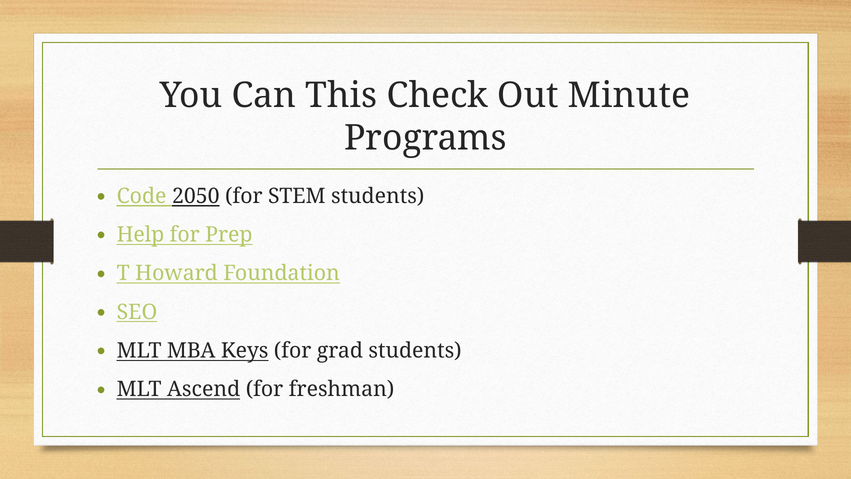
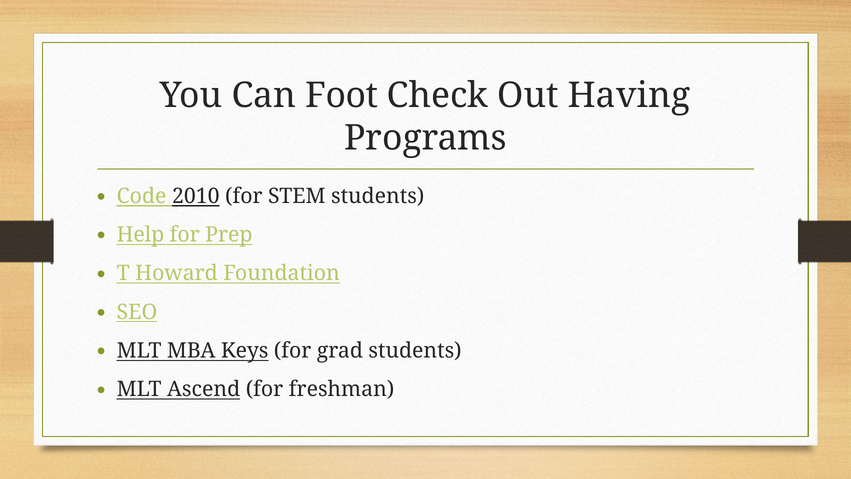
This: This -> Foot
Minute: Minute -> Having
2050: 2050 -> 2010
